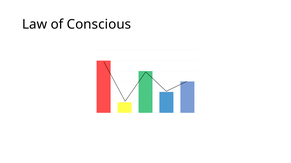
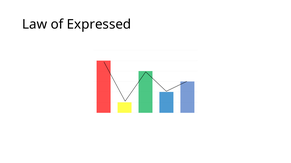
Conscious: Conscious -> Expressed
